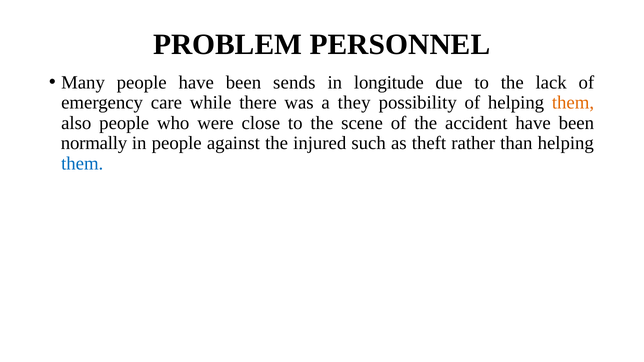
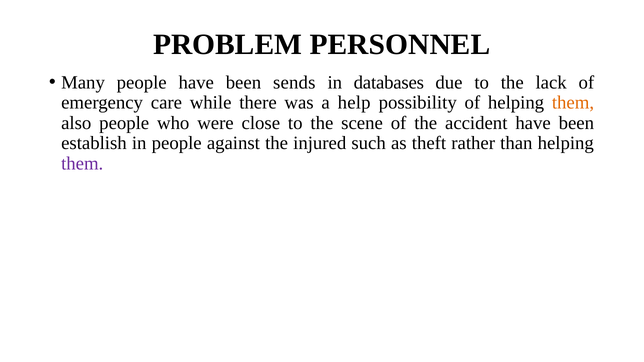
longitude: longitude -> databases
they: they -> help
normally: normally -> establish
them at (82, 163) colour: blue -> purple
